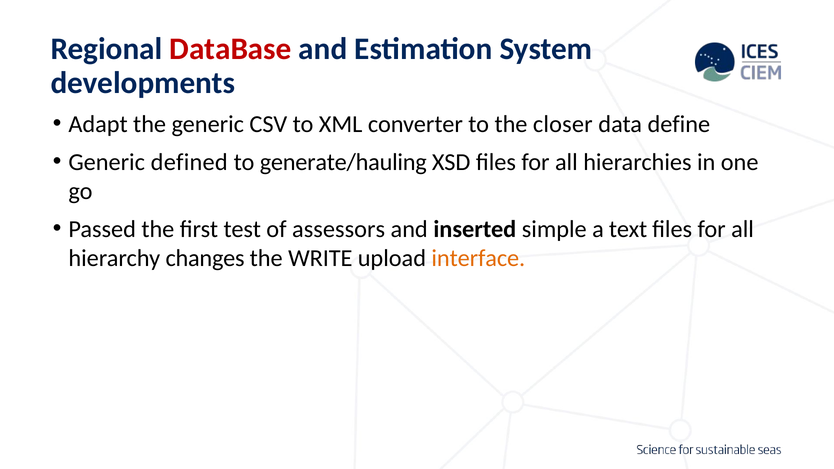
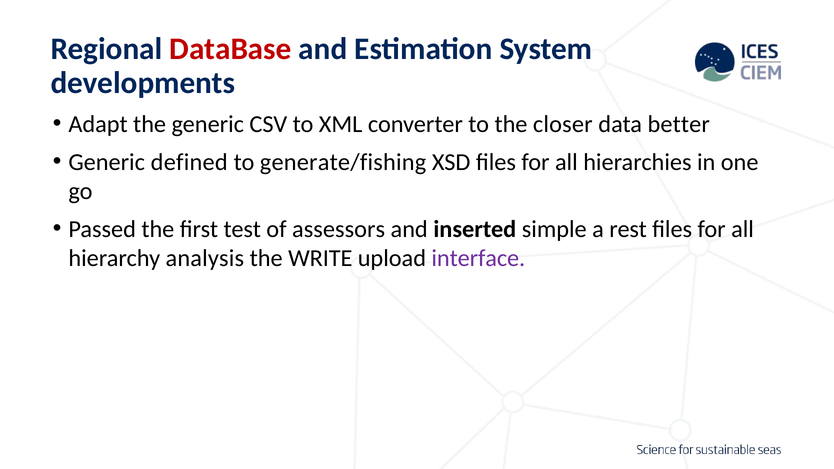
define: define -> better
generate/hauling: generate/hauling -> generate/fishing
text: text -> rest
changes: changes -> analysis
interface colour: orange -> purple
